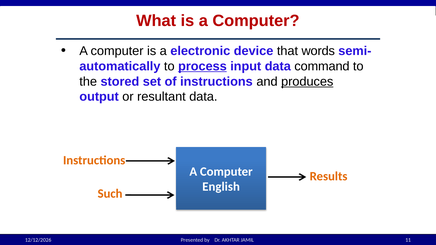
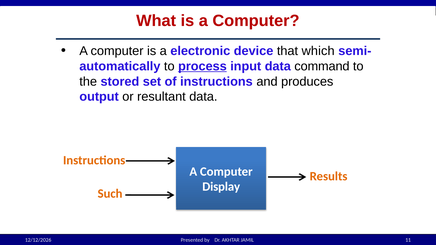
words: words -> which
produces underline: present -> none
English: English -> Display
